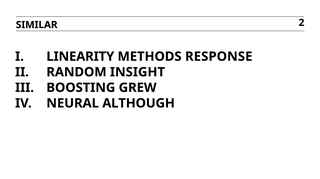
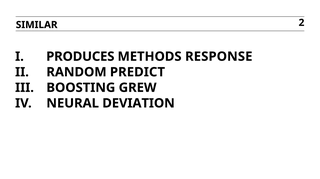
LINEARITY: LINEARITY -> PRODUCES
INSIGHT: INSIGHT -> PREDICT
ALTHOUGH: ALTHOUGH -> DEVIATION
